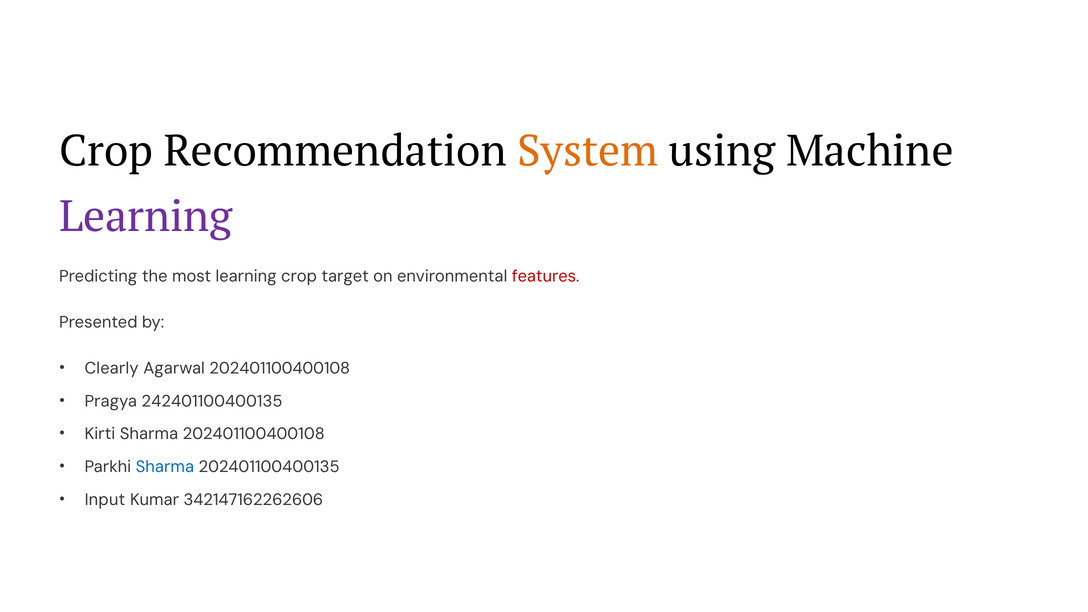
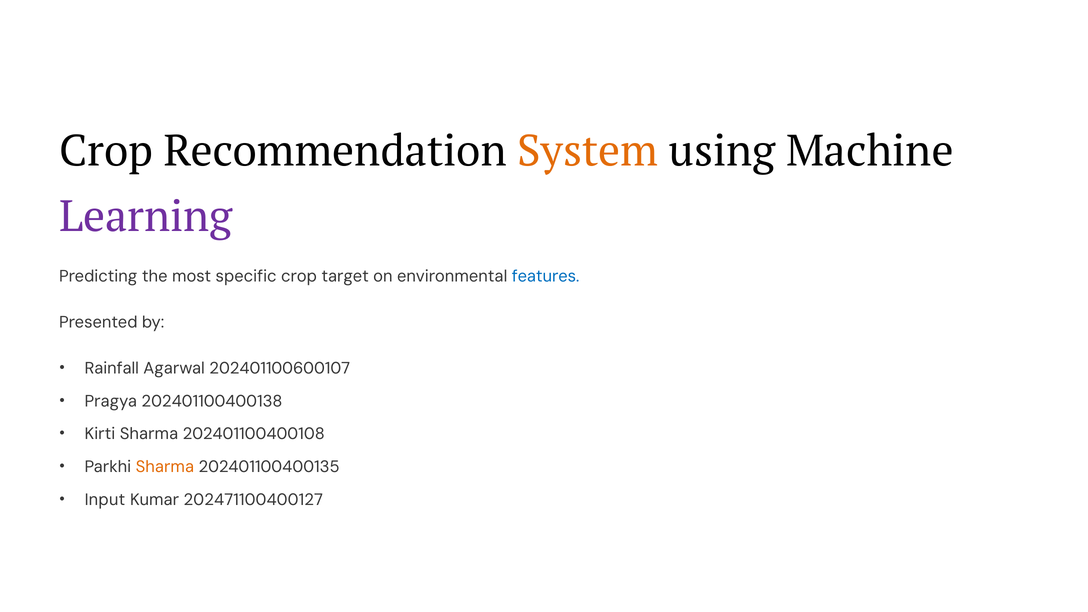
most learning: learning -> specific
features colour: red -> blue
Clearly: Clearly -> Rainfall
Agarwal 202401100400108: 202401100400108 -> 202401100600107
242401100400135: 242401100400135 -> 202401100400138
Sharma at (165, 467) colour: blue -> orange
342147162262606: 342147162262606 -> 202471100400127
